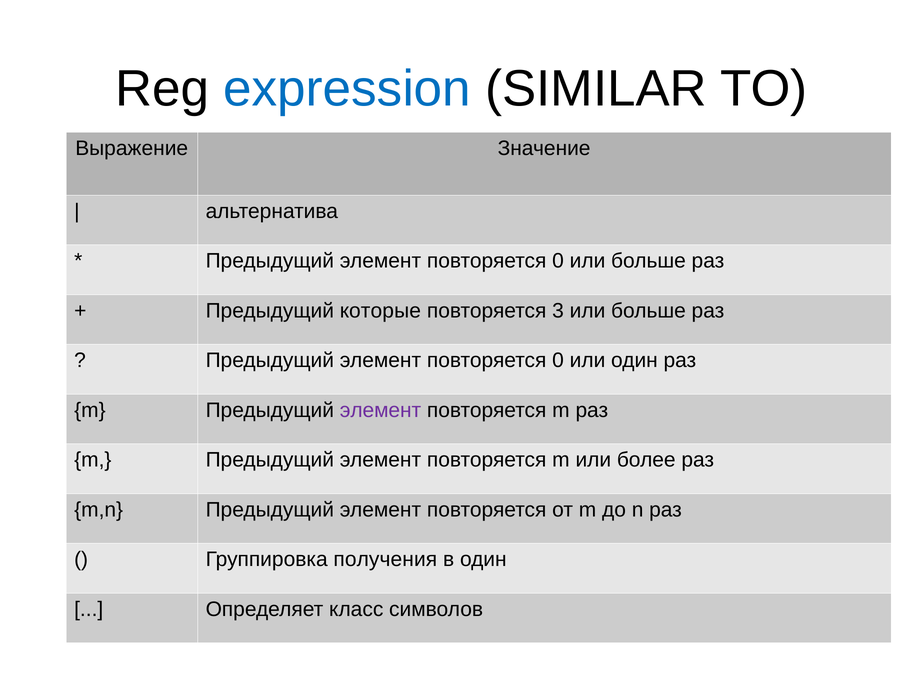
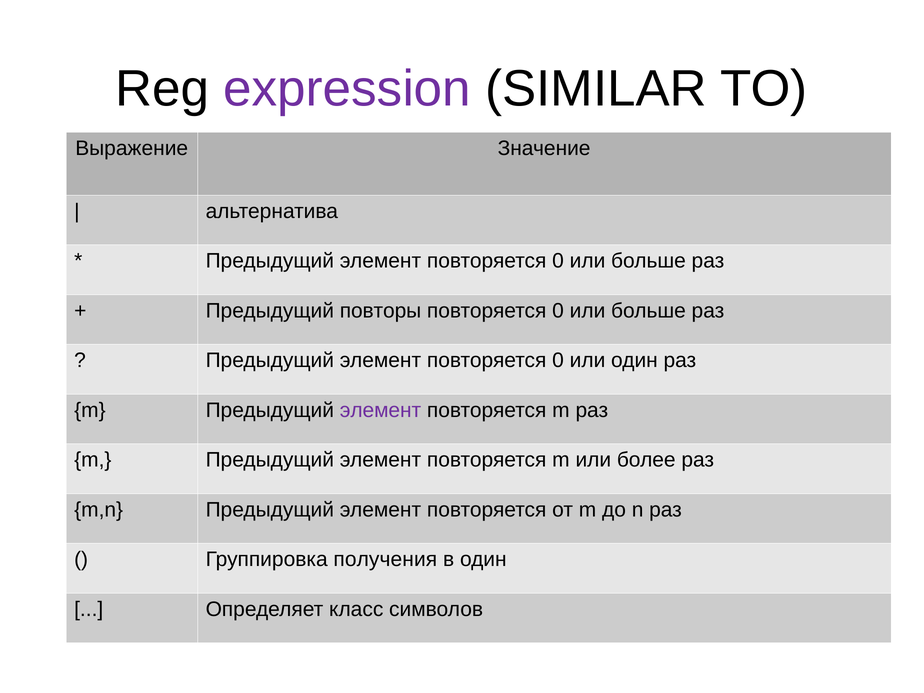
expression colour: blue -> purple
которые: которые -> повторы
3 at (558, 311): 3 -> 0
